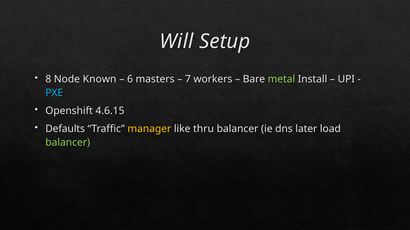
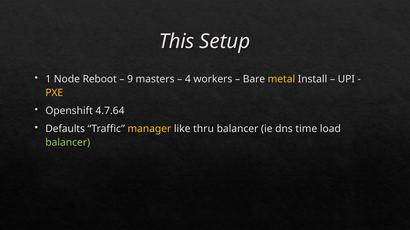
Will: Will -> This
8: 8 -> 1
Known: Known -> Reboot
6: 6 -> 9
7: 7 -> 4
metal colour: light green -> yellow
PXE colour: light blue -> yellow
4.6.15: 4.6.15 -> 4.7.64
later: later -> time
